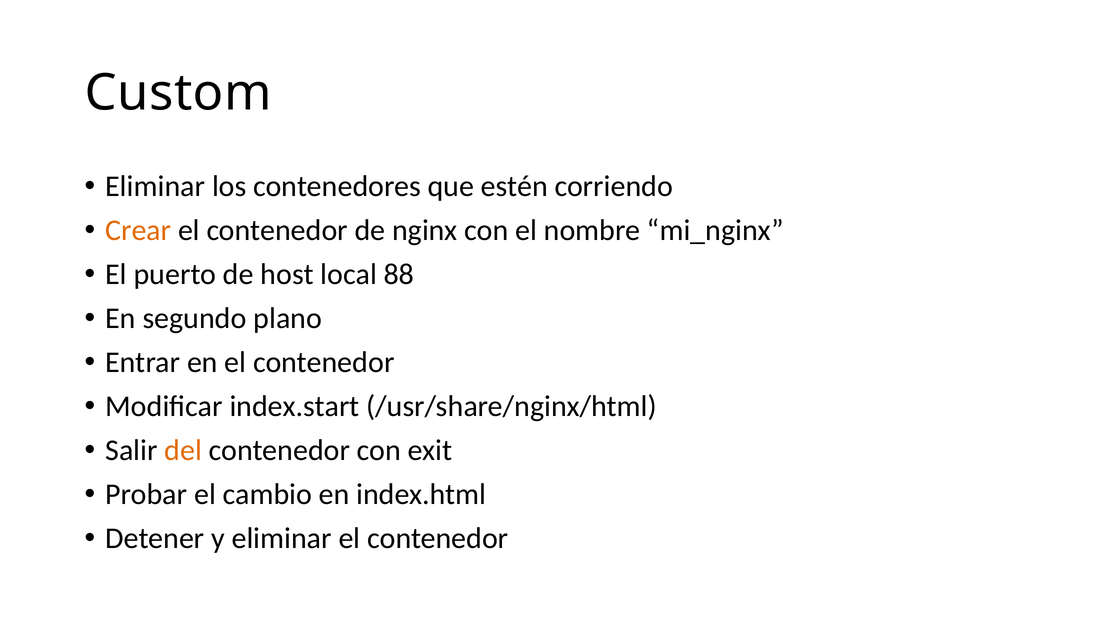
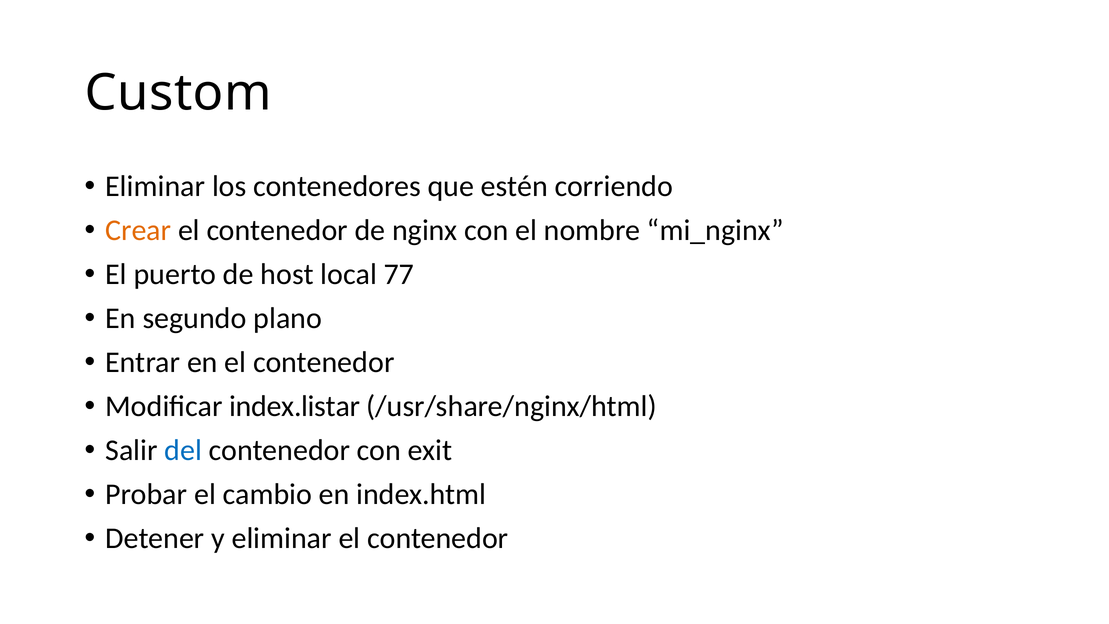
88: 88 -> 77
index.start: index.start -> index.listar
del colour: orange -> blue
